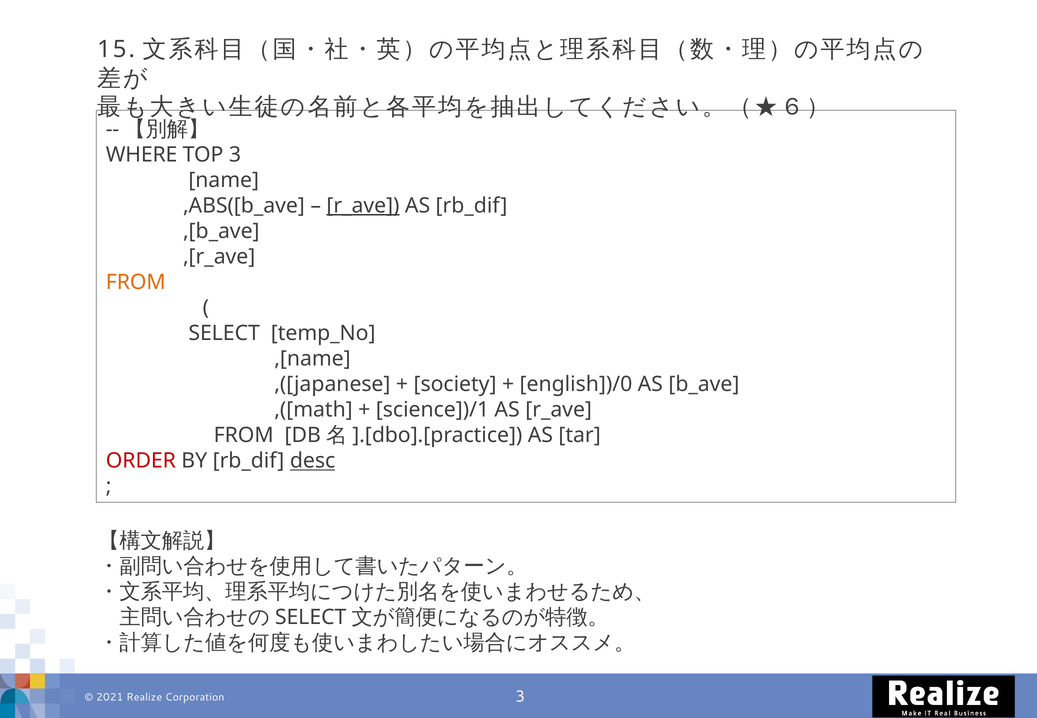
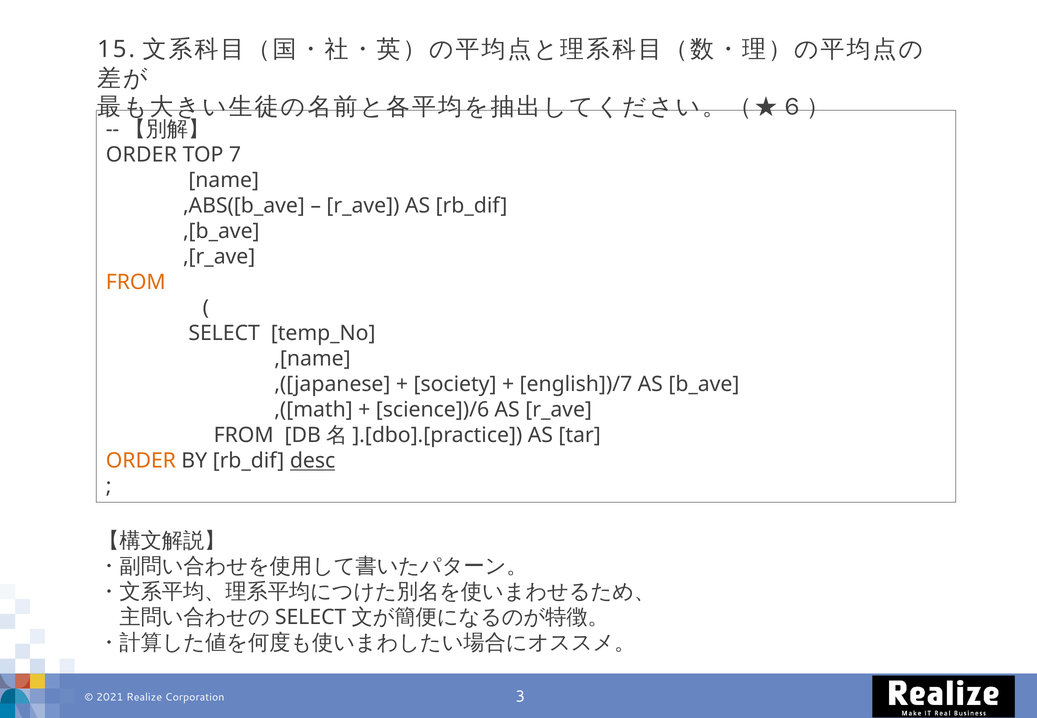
WHERE at (142, 155): WHERE -> ORDER
TOP 3: 3 -> 7
r_ave at (363, 206) underline: present -> none
english])/0: english])/0 -> english])/7
science])/1: science])/1 -> science])/6
ORDER at (141, 461) colour: red -> orange
